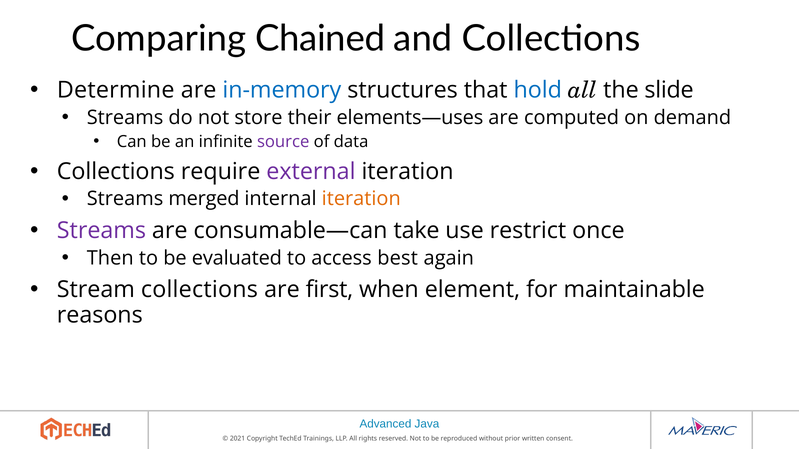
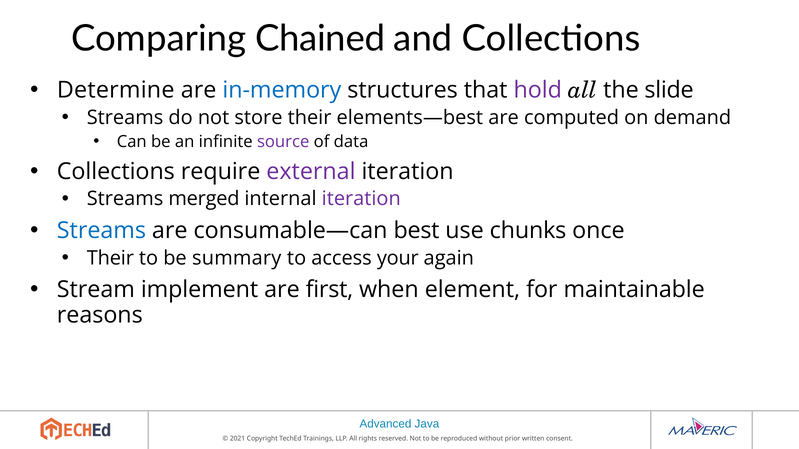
hold colour: blue -> purple
elements—uses: elements—uses -> elements—best
iteration at (361, 199) colour: orange -> purple
Streams at (101, 231) colour: purple -> blue
take: take -> best
restrict: restrict -> chunks
Then at (110, 258): Then -> Their
evaluated: evaluated -> summary
best: best -> your
Stream collections: collections -> implement
